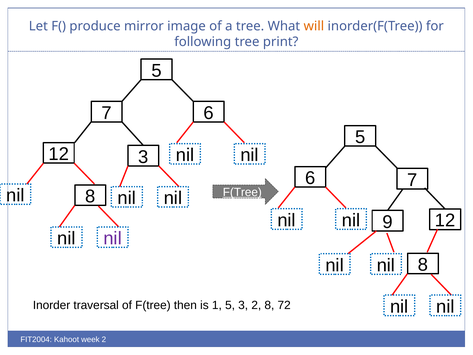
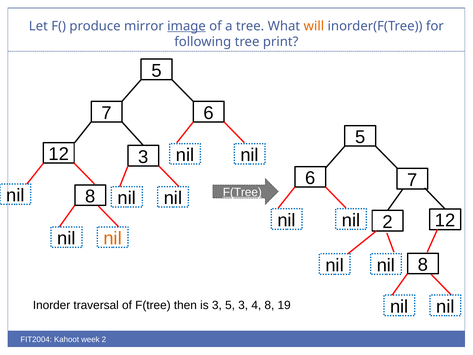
image underline: none -> present
nil 9: 9 -> 2
nil at (113, 238) colour: purple -> orange
is 1: 1 -> 3
3 2: 2 -> 4
72: 72 -> 19
